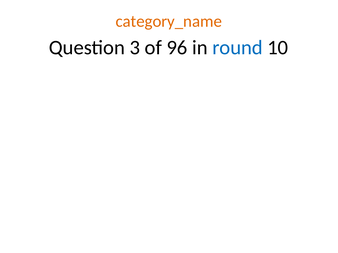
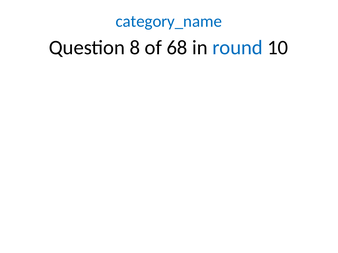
category_name colour: orange -> blue
3: 3 -> 8
96: 96 -> 68
